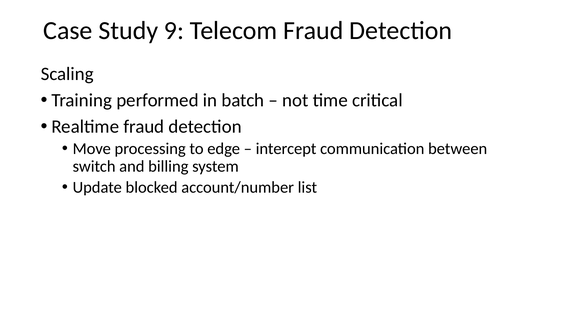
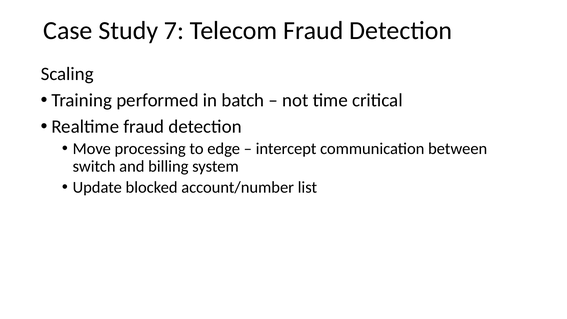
9: 9 -> 7
